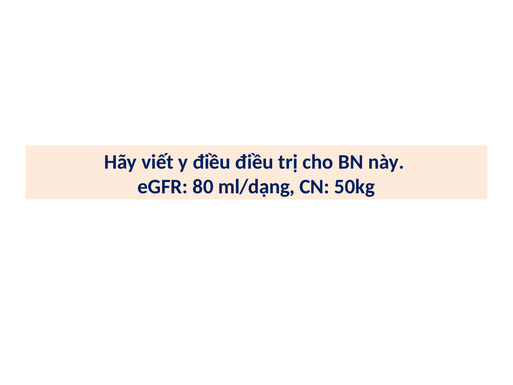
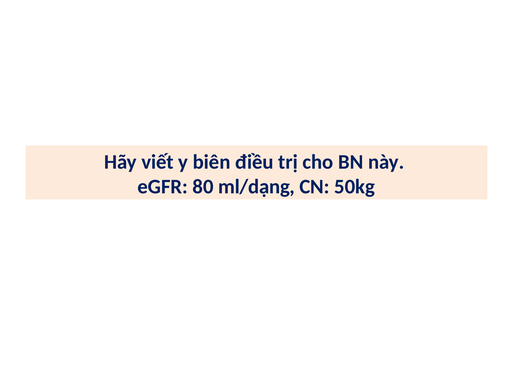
y điều: điều -> biên
